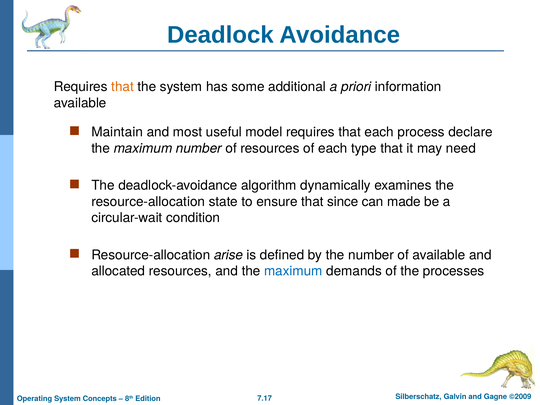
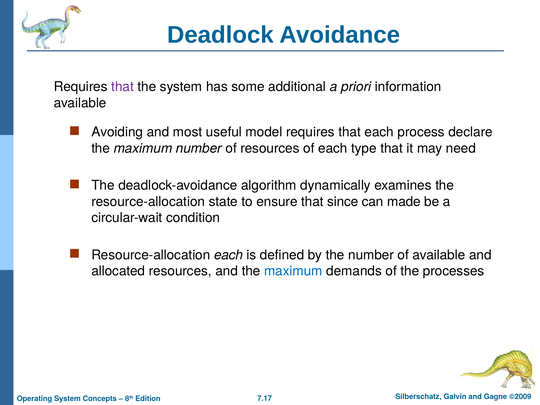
that at (123, 87) colour: orange -> purple
Maintain: Maintain -> Avoiding
Resource-allocation arise: arise -> each
